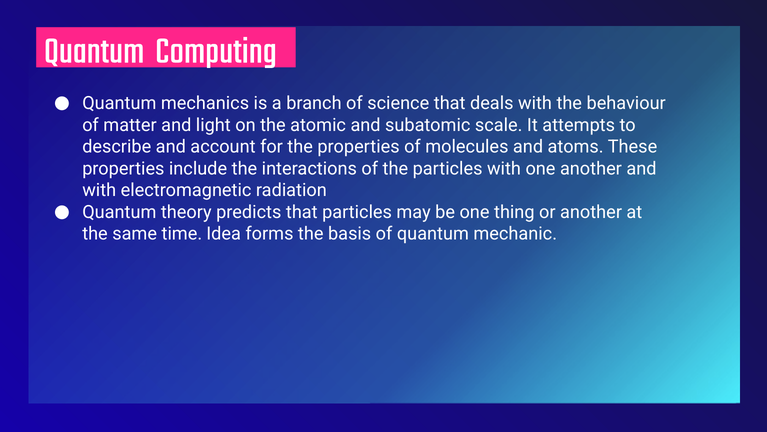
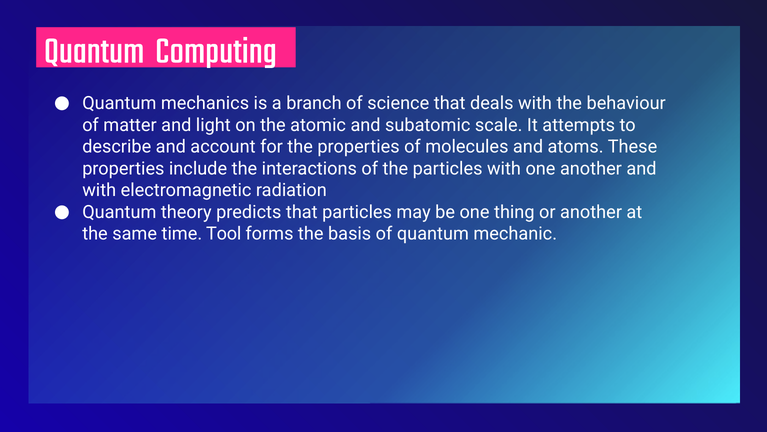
Idea: Idea -> Tool
